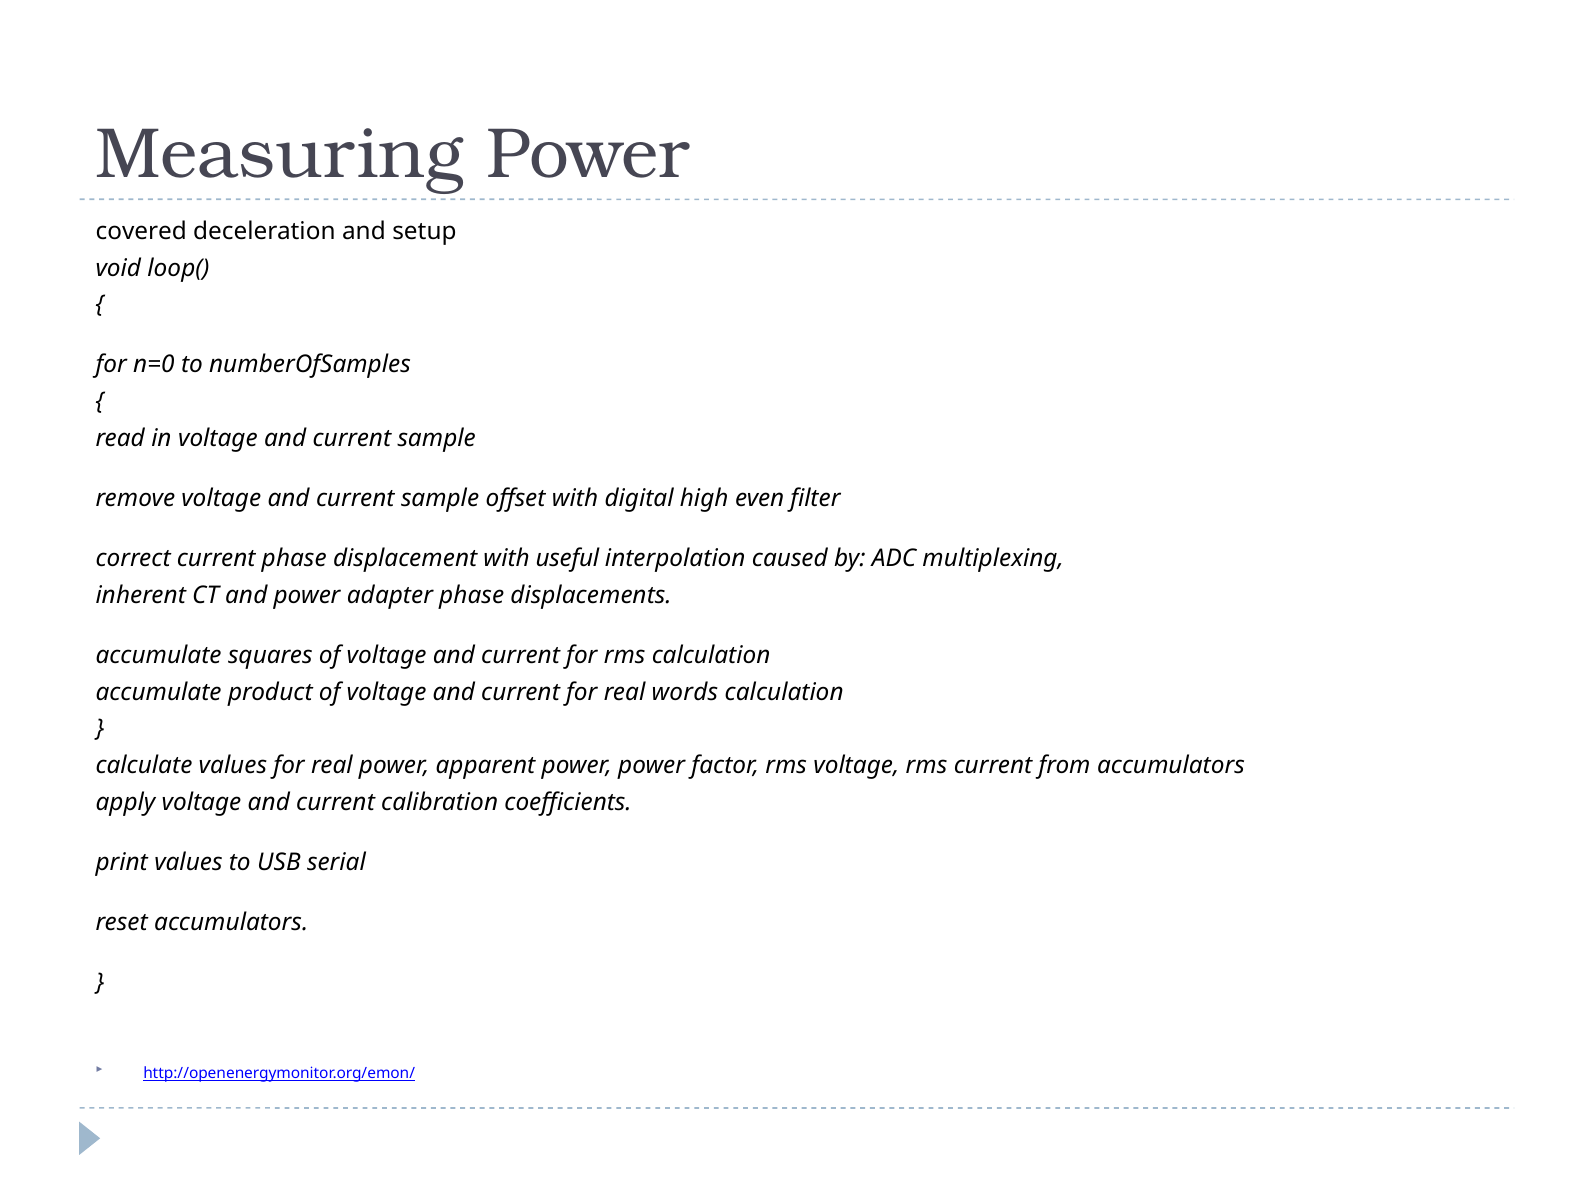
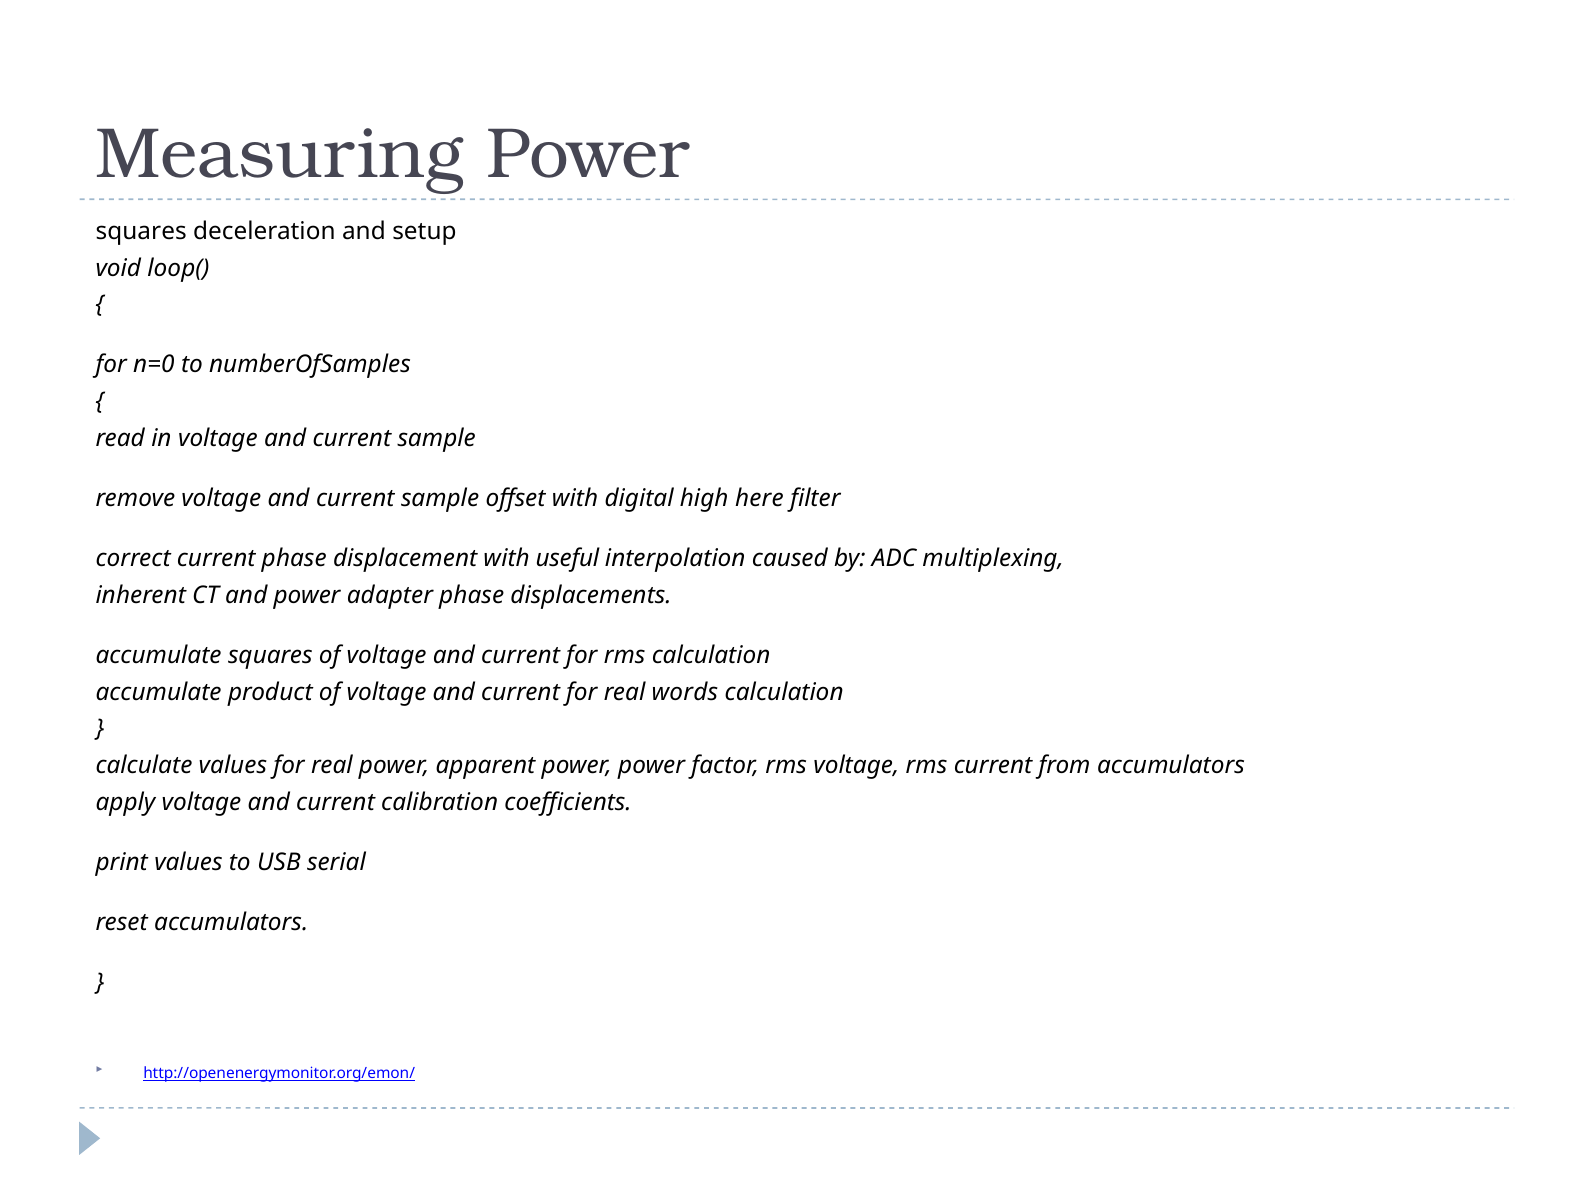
covered at (141, 231): covered -> squares
even: even -> here
